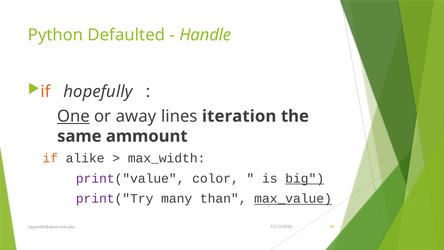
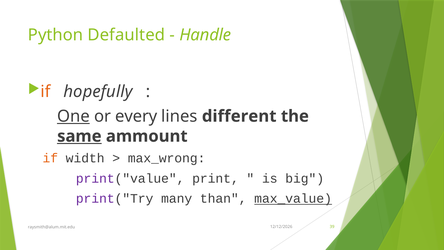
away: away -> every
iteration: iteration -> different
same underline: none -> present
alike: alike -> width
max_width: max_width -> max_wrong
color: color -> print
big underline: present -> none
